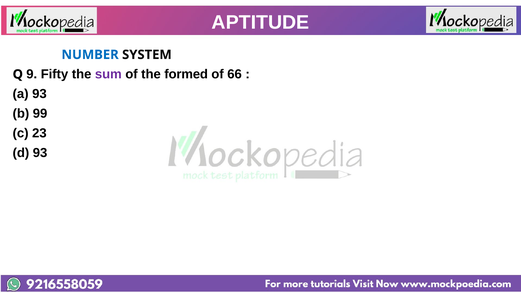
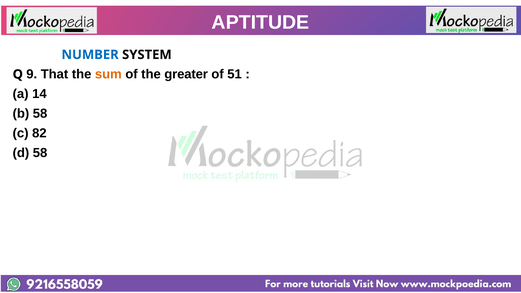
Fifty: Fifty -> That
sum colour: purple -> orange
formed: formed -> greater
66: 66 -> 51
93 at (39, 94): 93 -> 14
b 99: 99 -> 58
23: 23 -> 82
d 93: 93 -> 58
